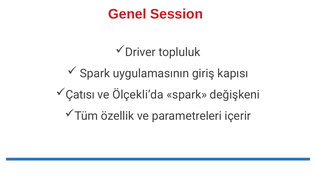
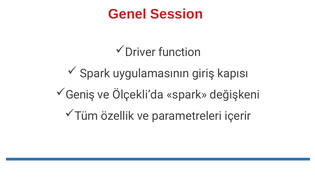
topluluk: topluluk -> function
Çatısı: Çatısı -> Geniş
